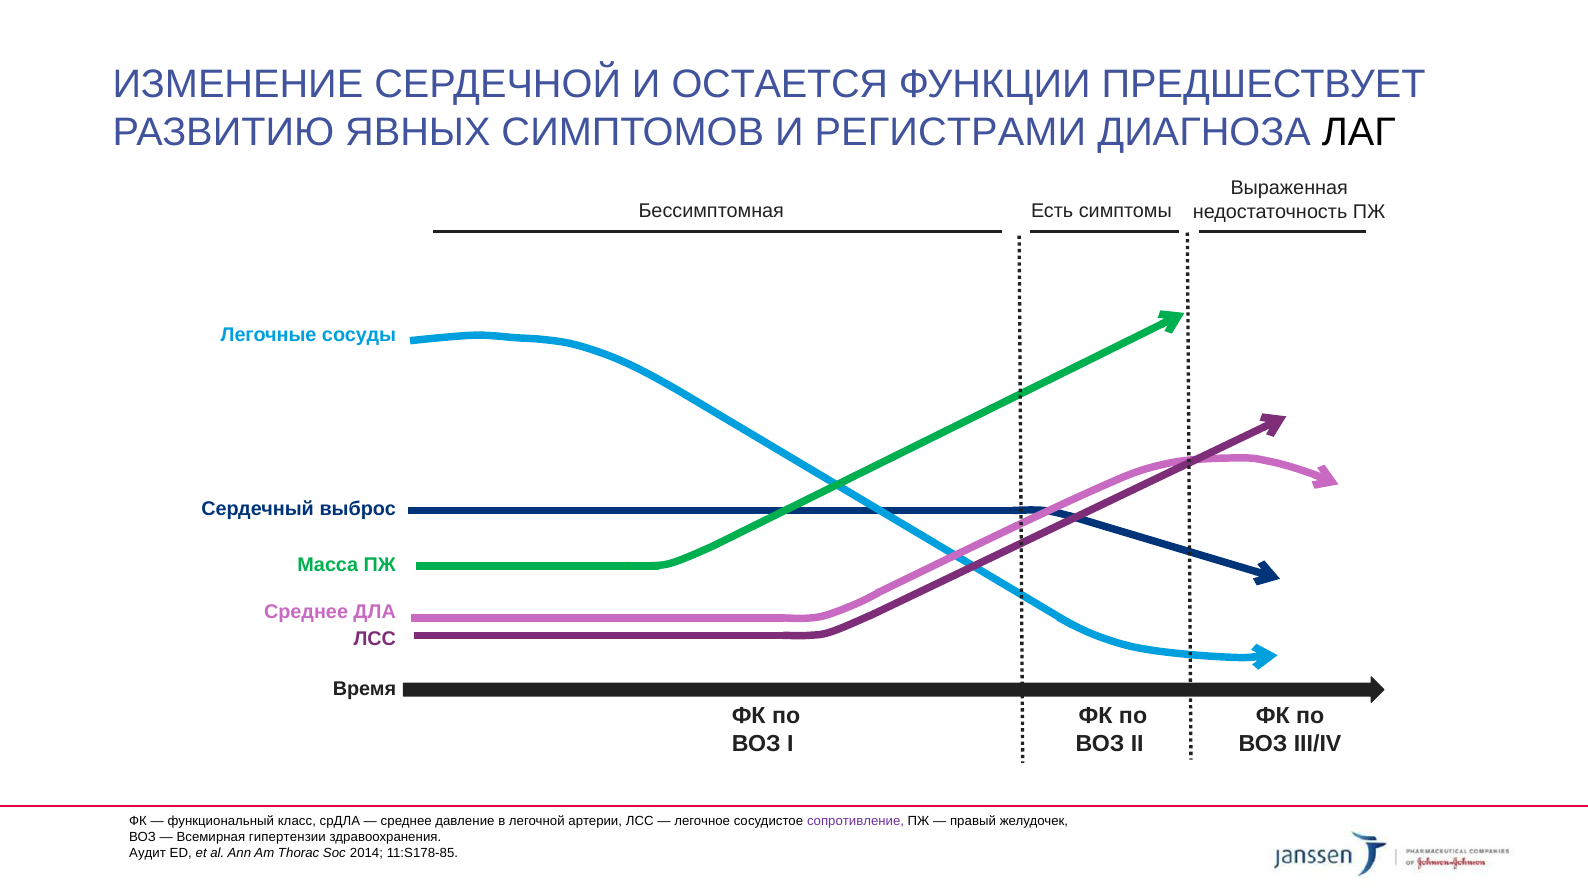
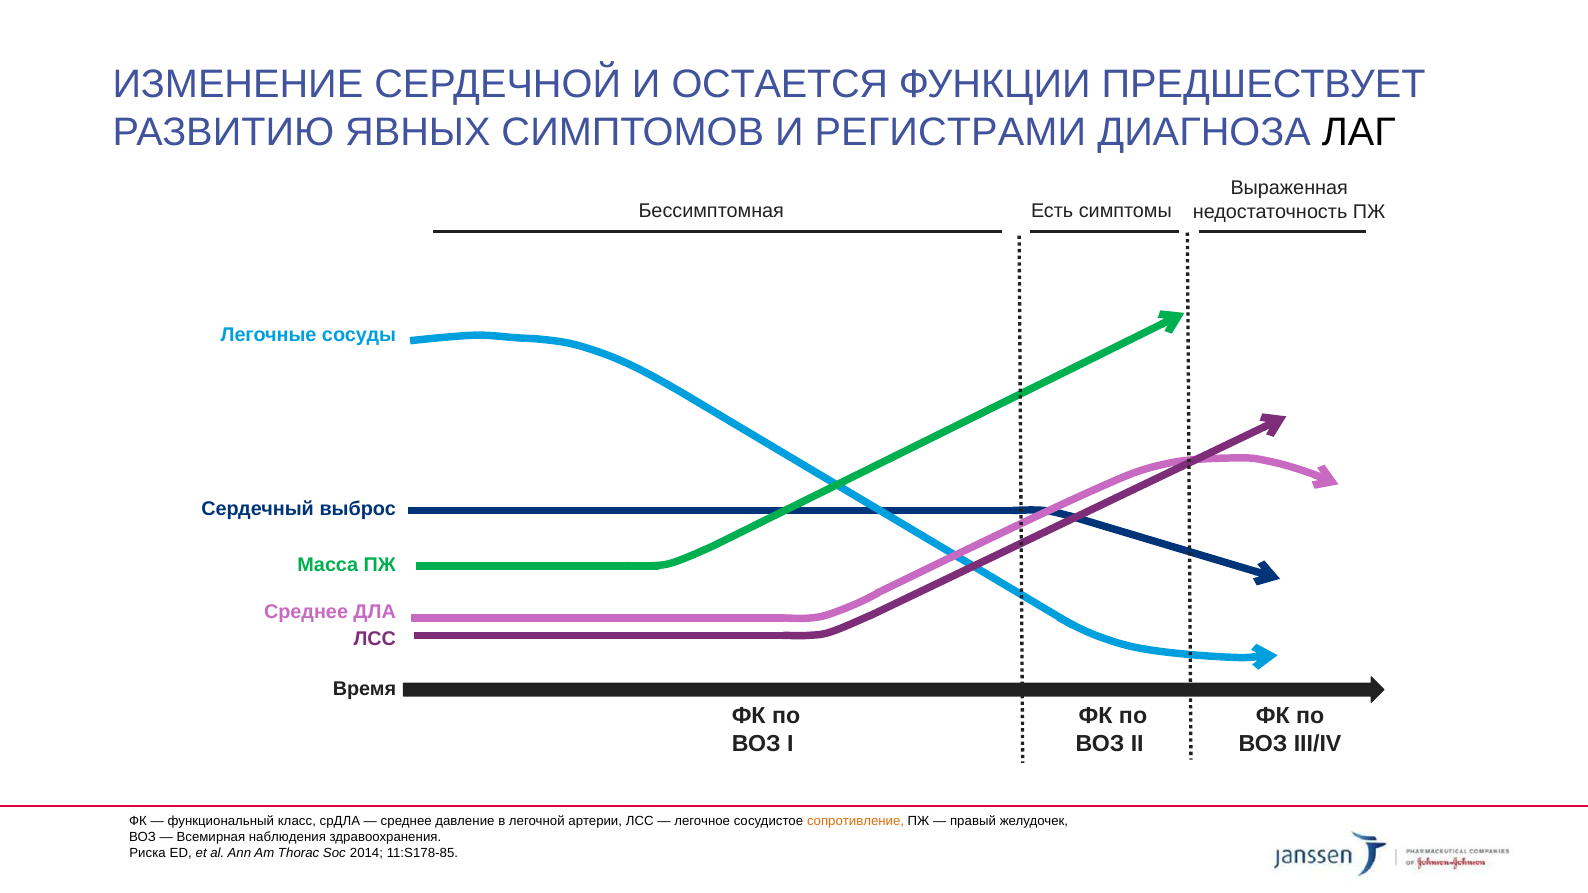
сопротивление colour: purple -> orange
гипертензии: гипертензии -> наблюдения
Аудит: Аудит -> Риска
